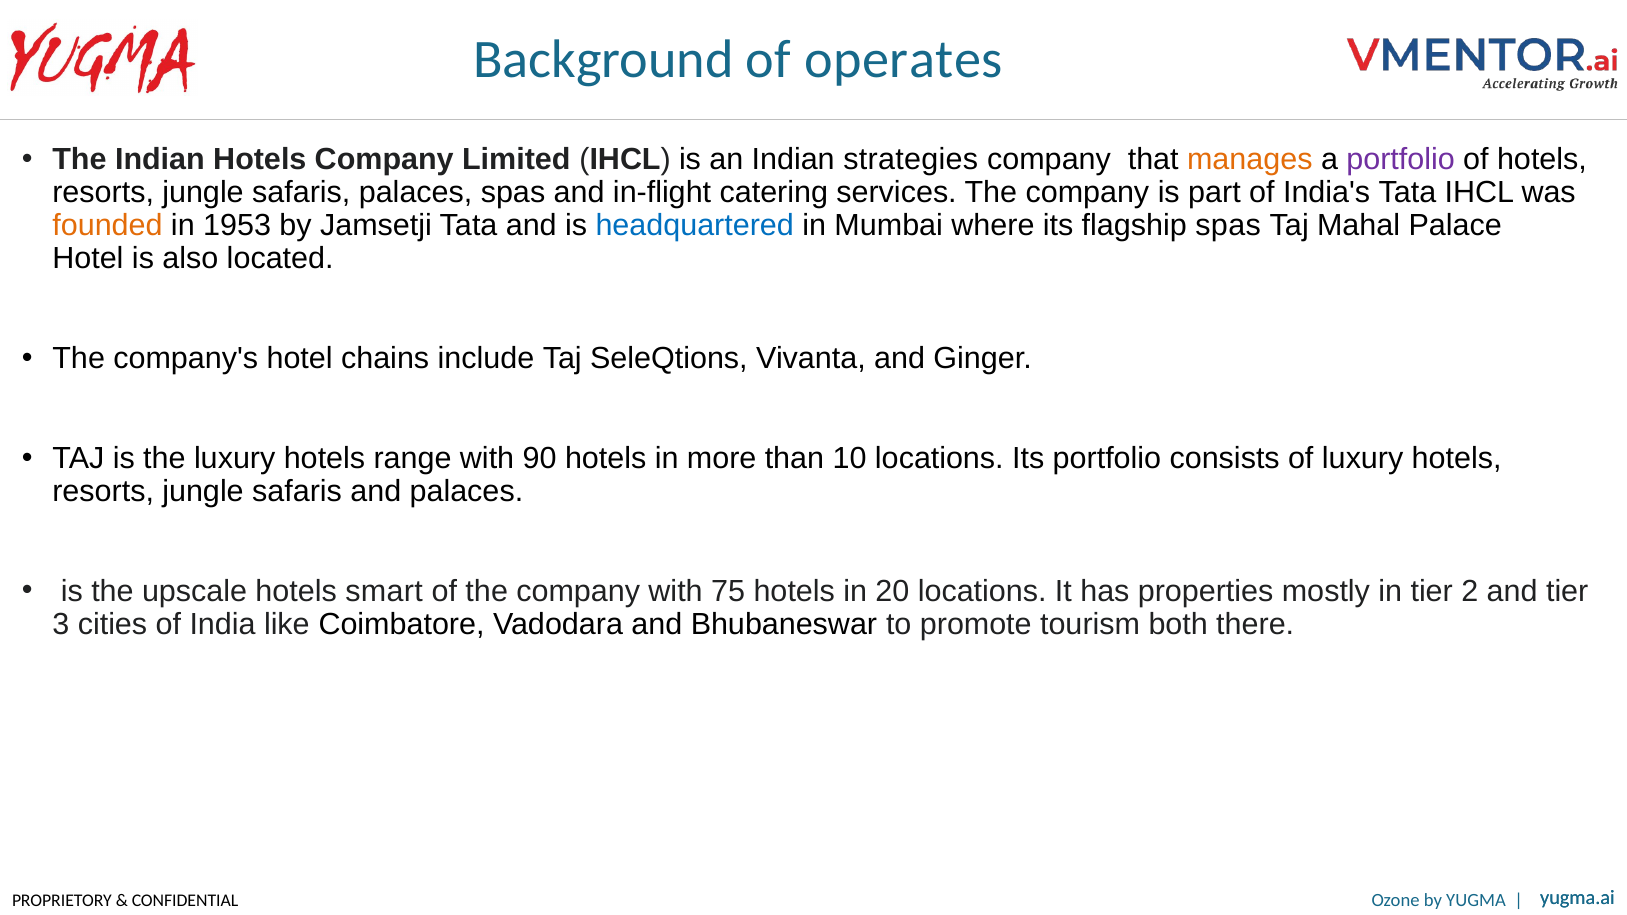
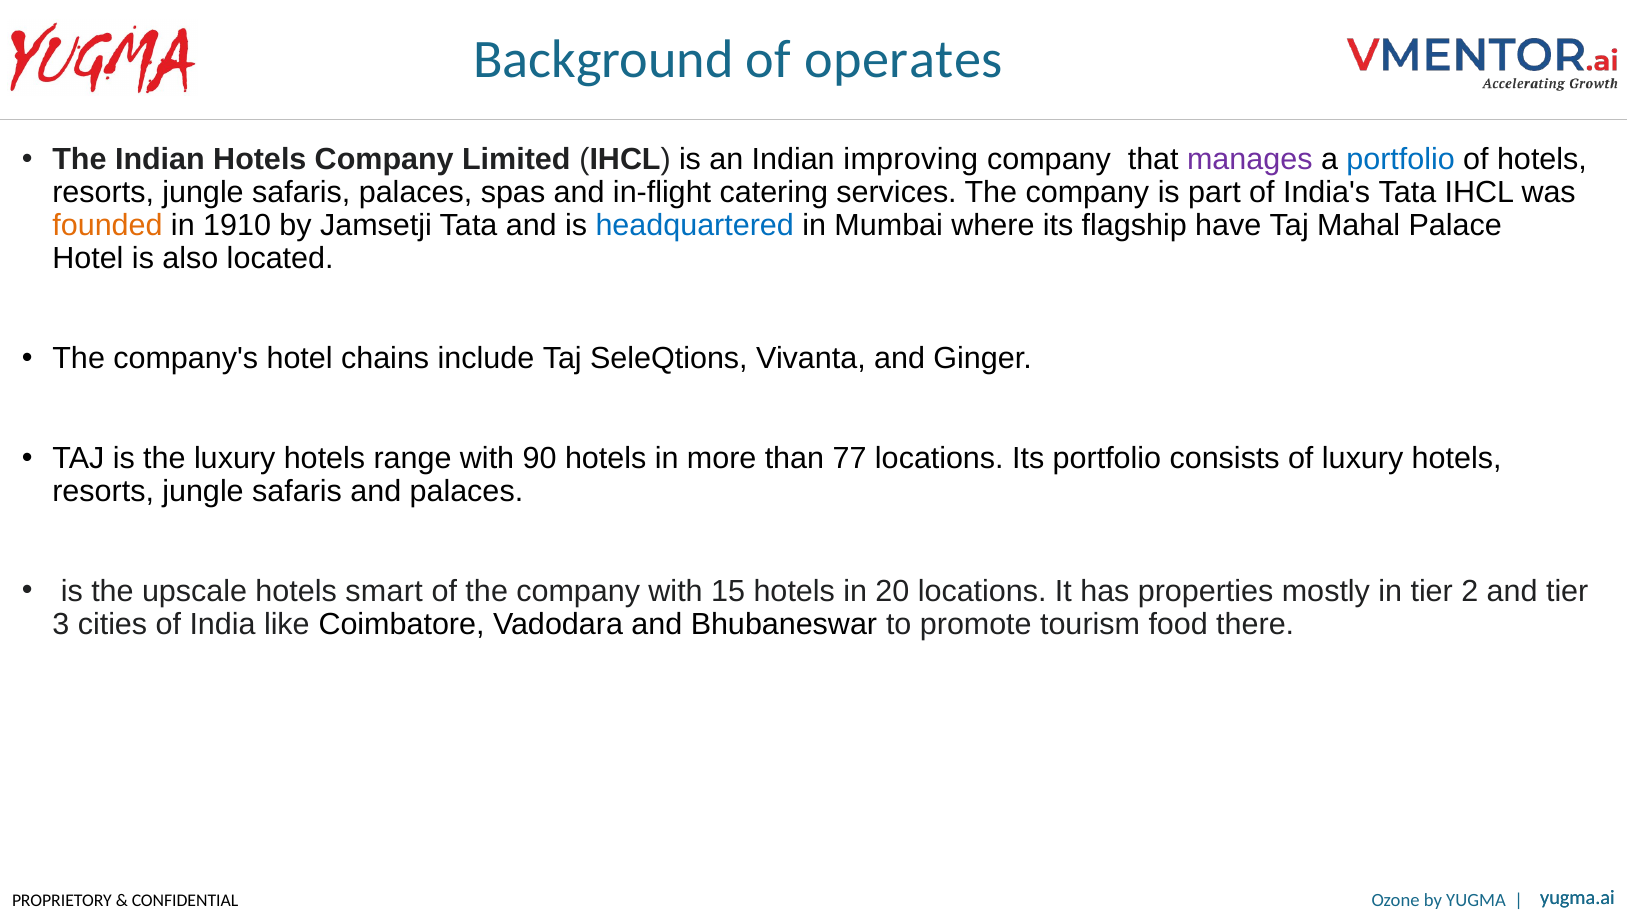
strategies: strategies -> improving
manages colour: orange -> purple
portfolio at (1401, 160) colour: purple -> blue
1953: 1953 -> 1910
flagship spas: spas -> have
10: 10 -> 77
75: 75 -> 15
both: both -> food
